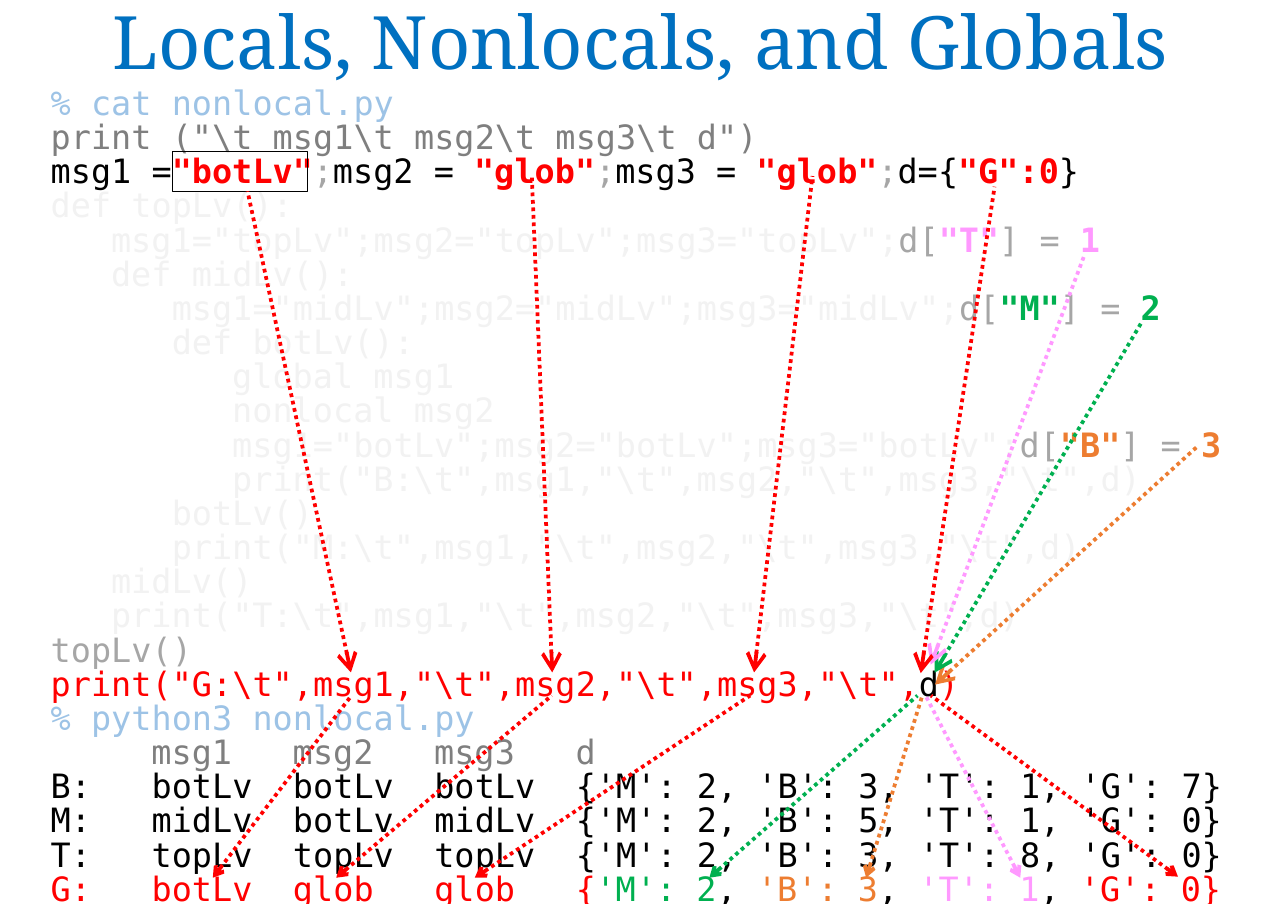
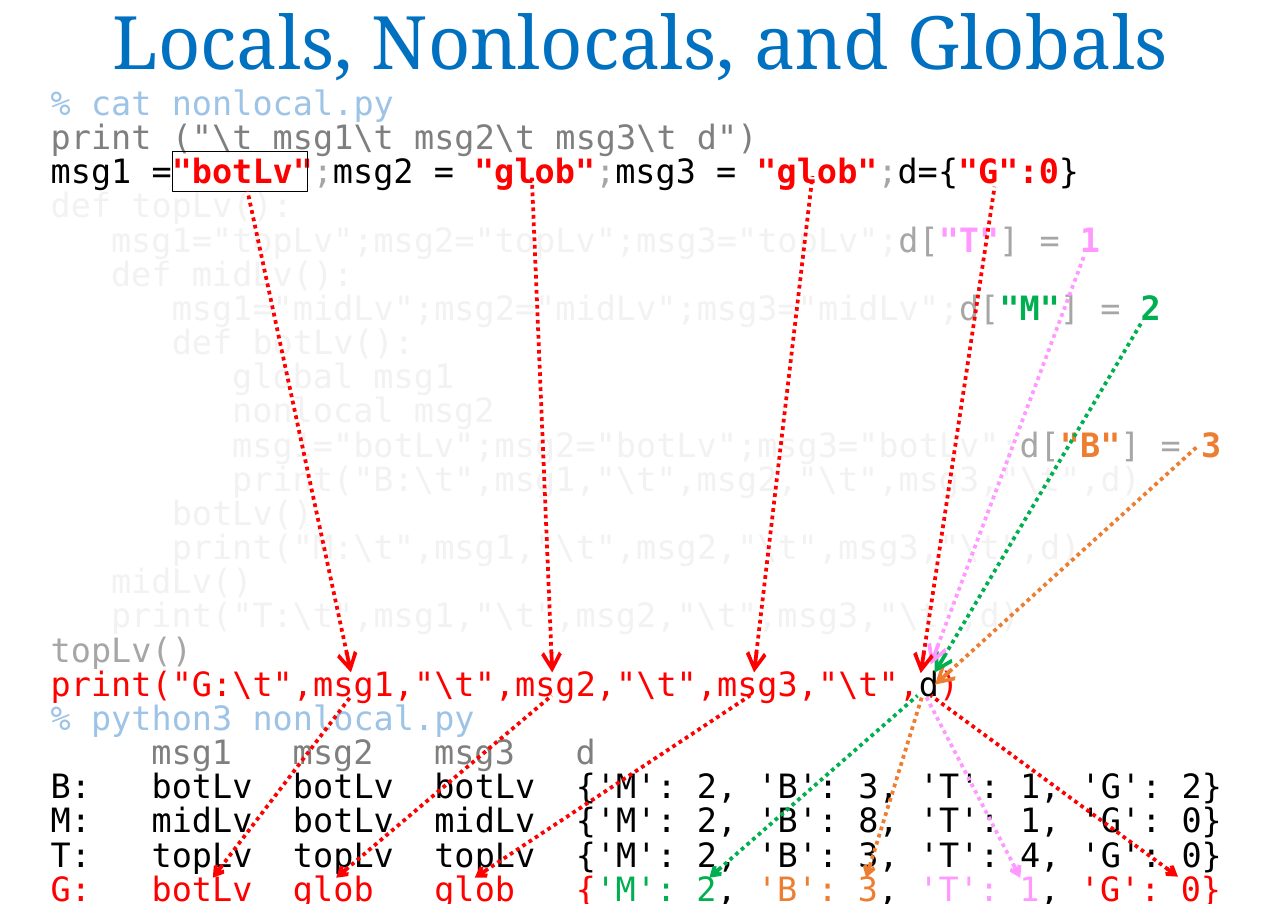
G 7: 7 -> 2
5: 5 -> 8
8: 8 -> 4
